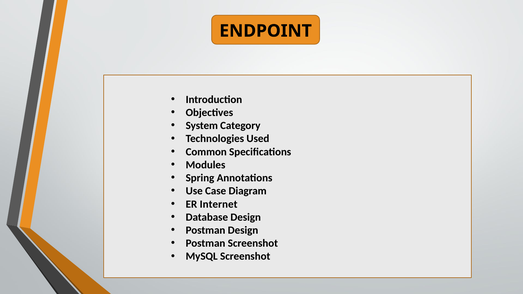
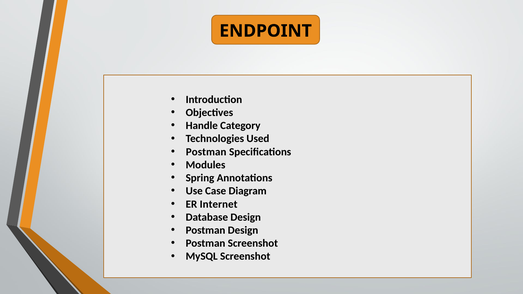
System: System -> Handle
Common at (206, 152): Common -> Postman
